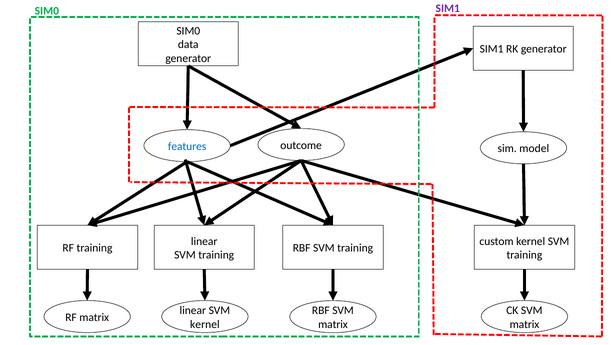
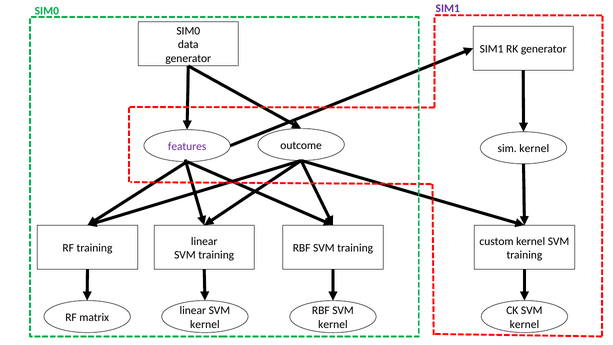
features colour: blue -> purple
sim model: model -> kernel
matrix at (524, 324): matrix -> kernel
matrix at (333, 324): matrix -> kernel
